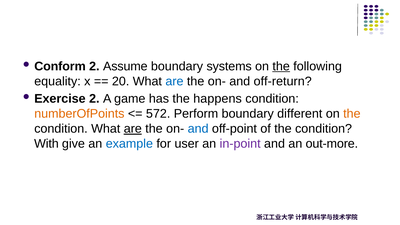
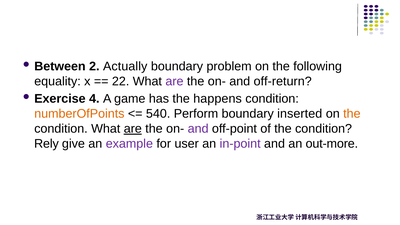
Conform: Conform -> Between
Assume: Assume -> Actually
systems: systems -> problem
the at (281, 66) underline: present -> none
20: 20 -> 22
are at (174, 81) colour: blue -> purple
Exercise 2: 2 -> 4
572: 572 -> 540
different: different -> inserted
and at (198, 129) colour: blue -> purple
With: With -> Rely
example colour: blue -> purple
